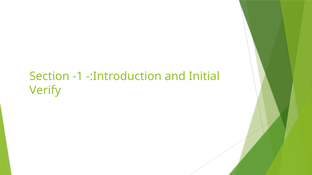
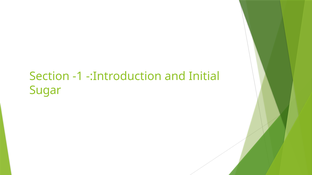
Verify: Verify -> Sugar
